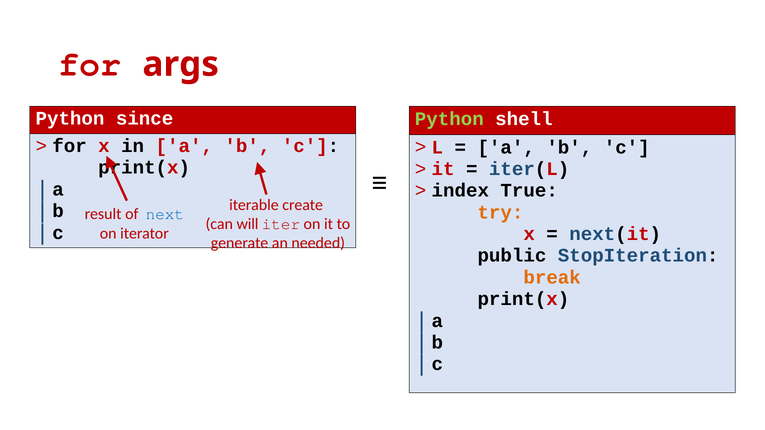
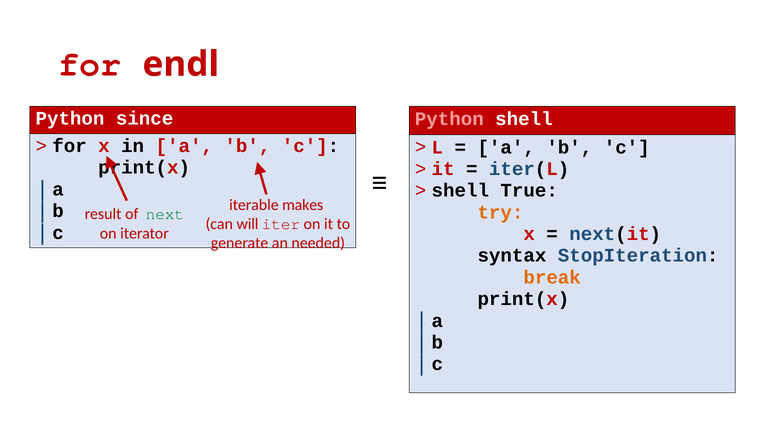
args: args -> endl
Python at (449, 119) colour: light green -> pink
index at (460, 191): index -> shell
create: create -> makes
next colour: blue -> green
public: public -> syntax
